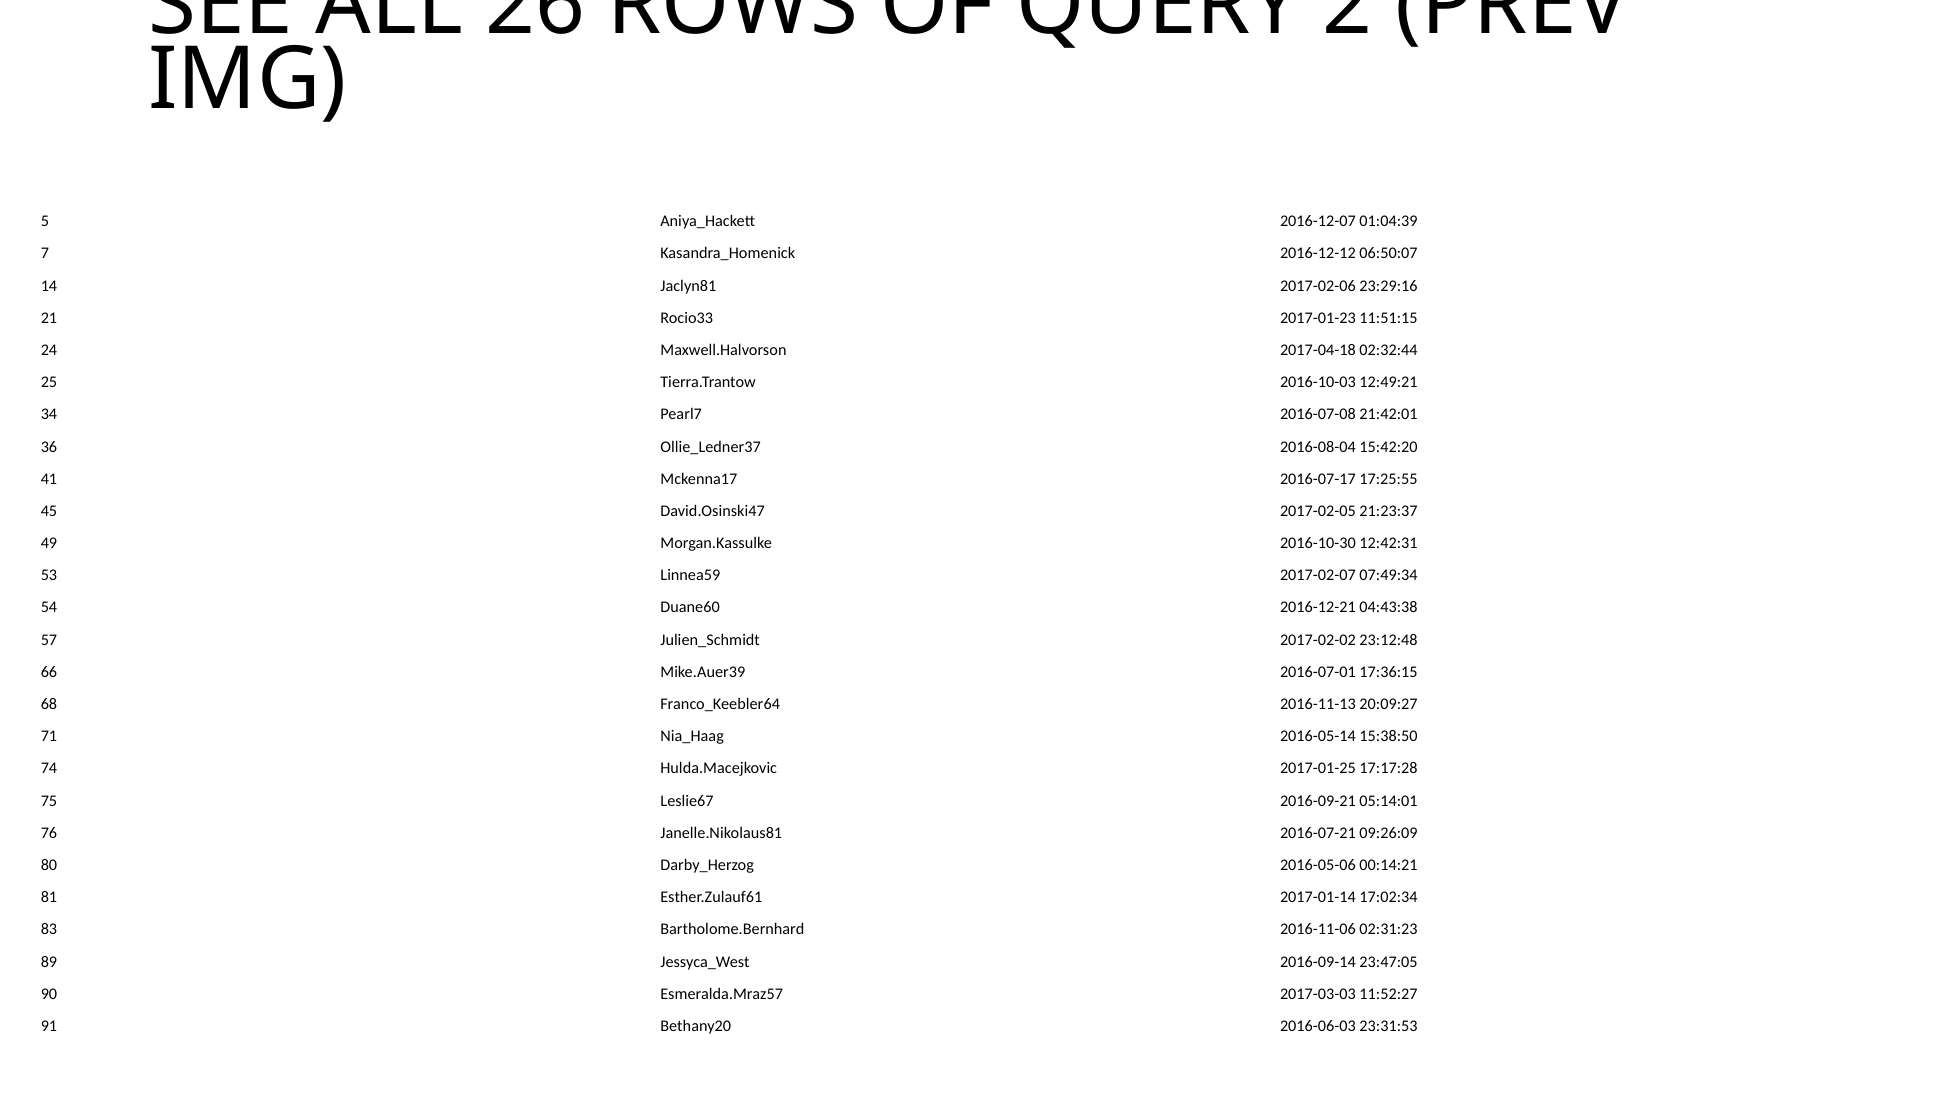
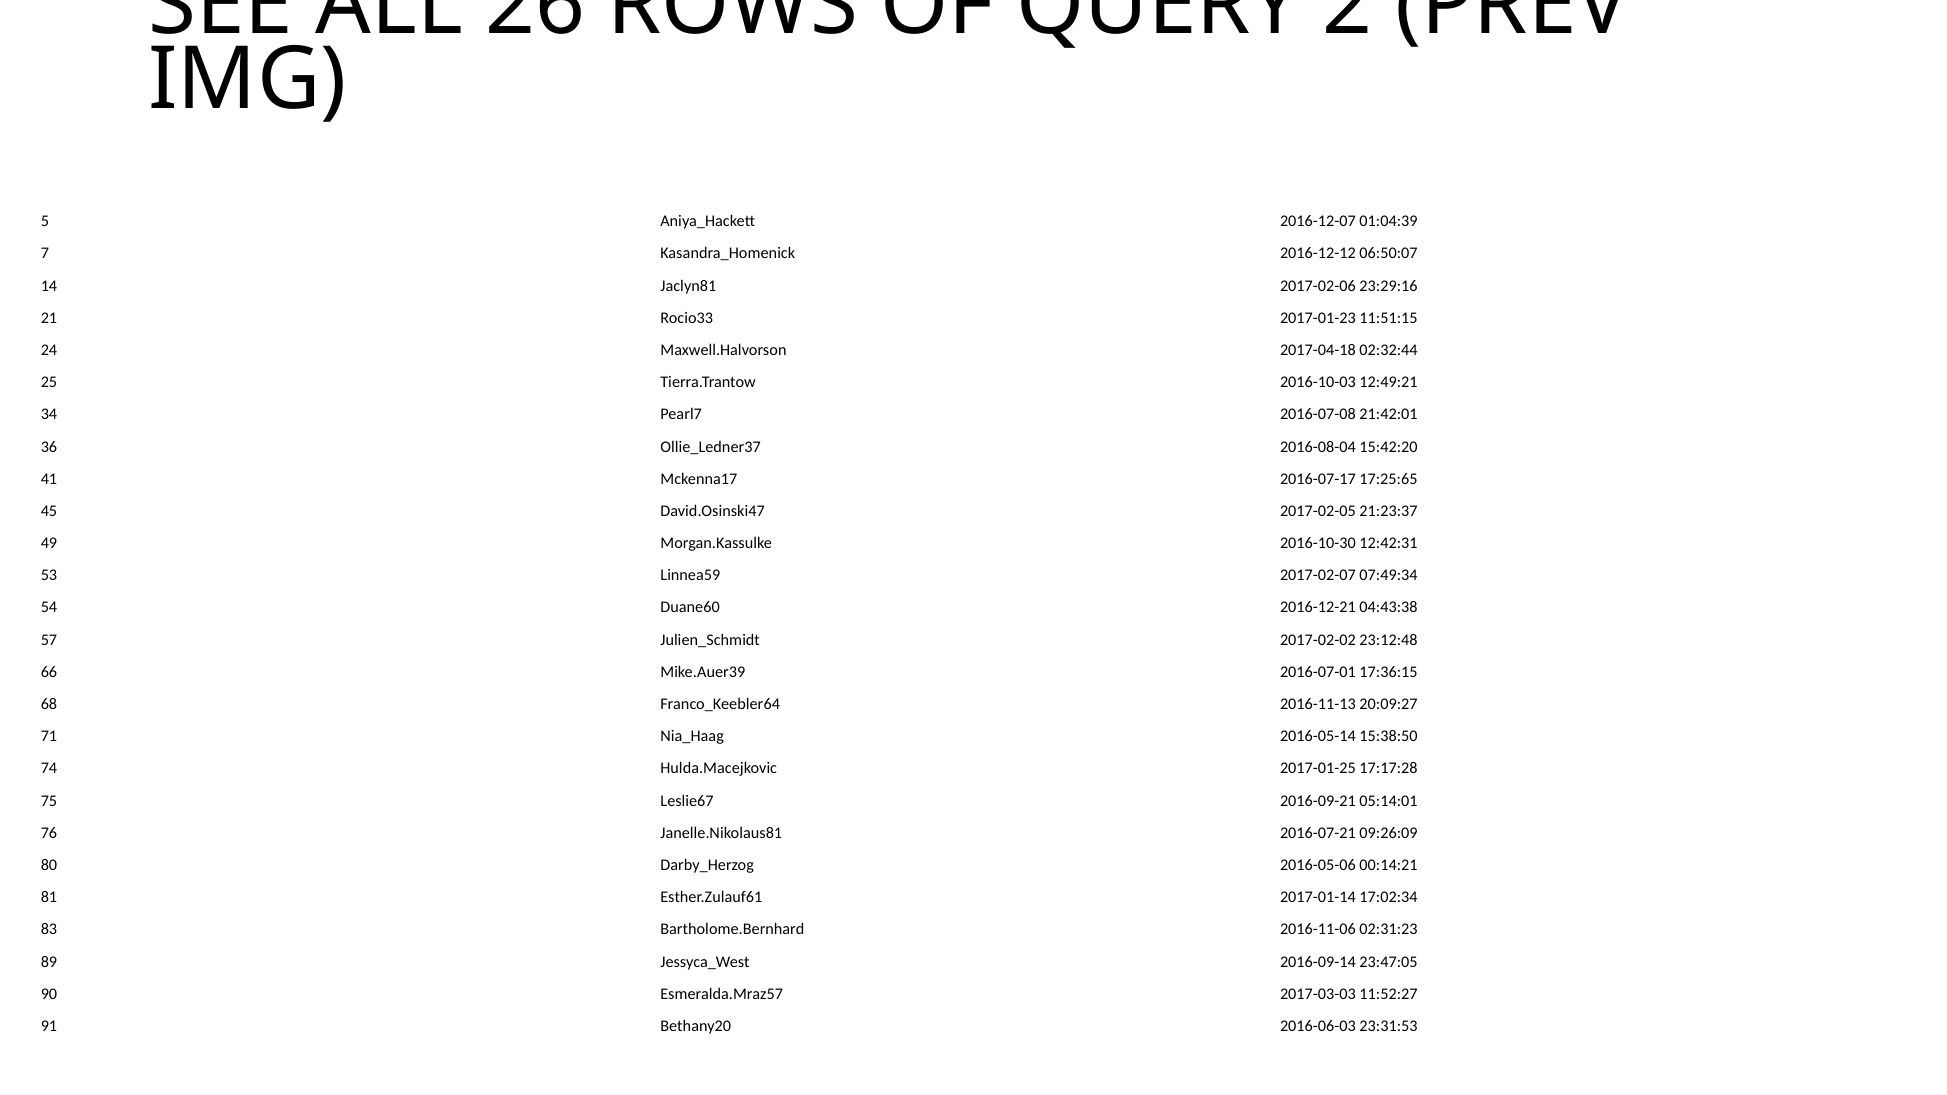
17:25:55: 17:25:55 -> 17:25:65
